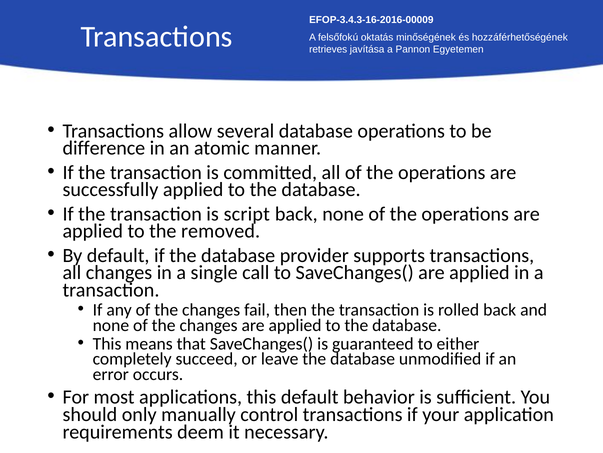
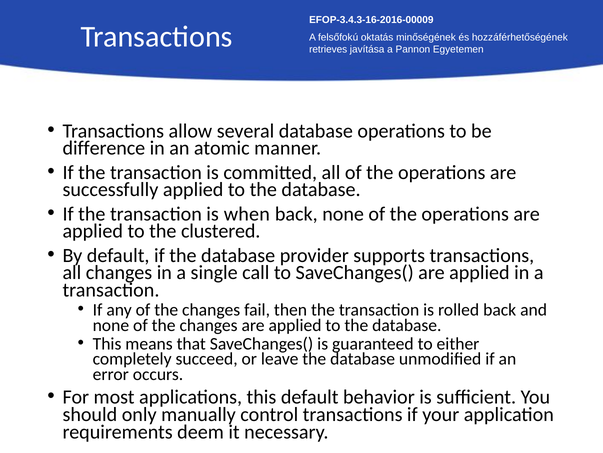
script: script -> when
removed: removed -> clustered
